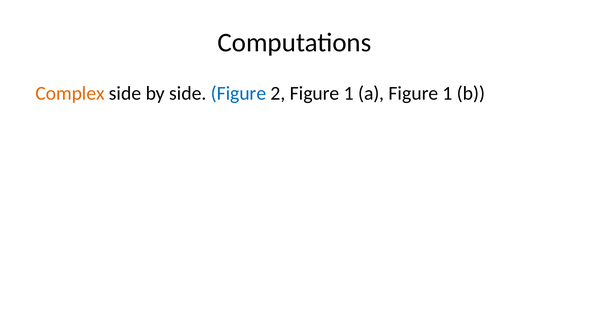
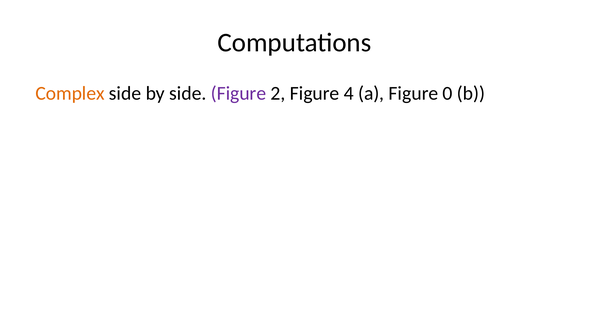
Figure at (239, 93) colour: blue -> purple
2 Figure 1: 1 -> 4
a Figure 1: 1 -> 0
